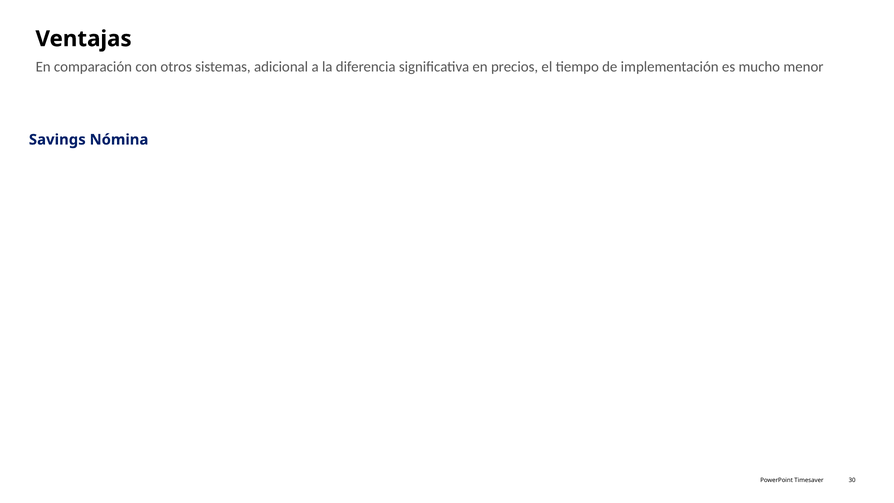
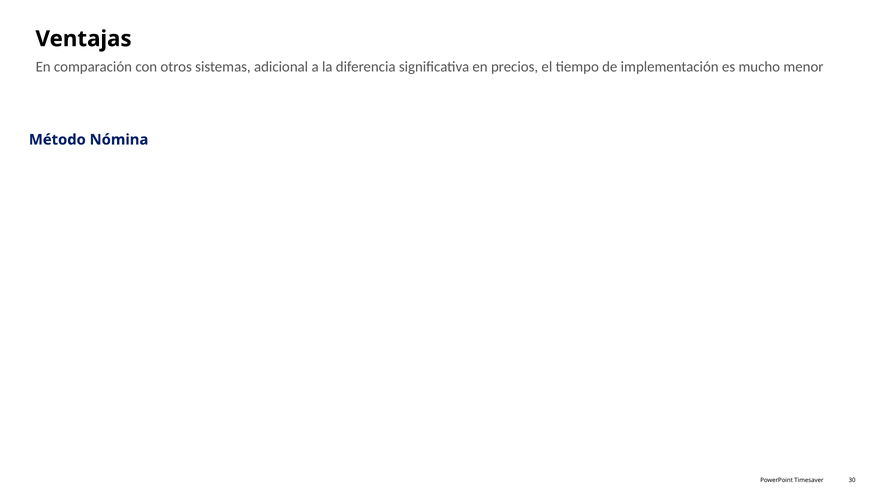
Savings: Savings -> Método
